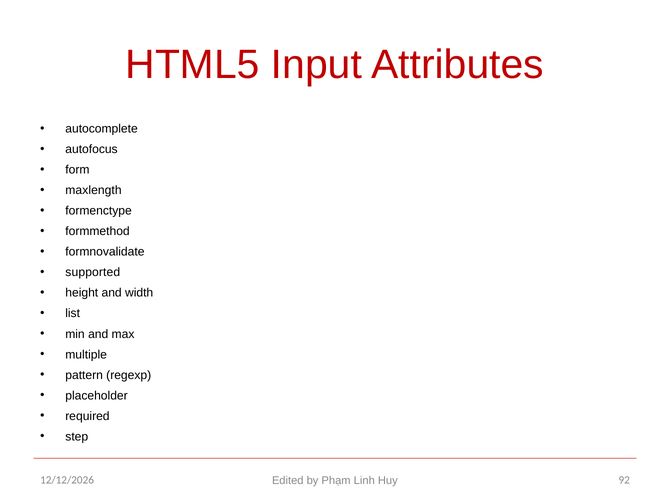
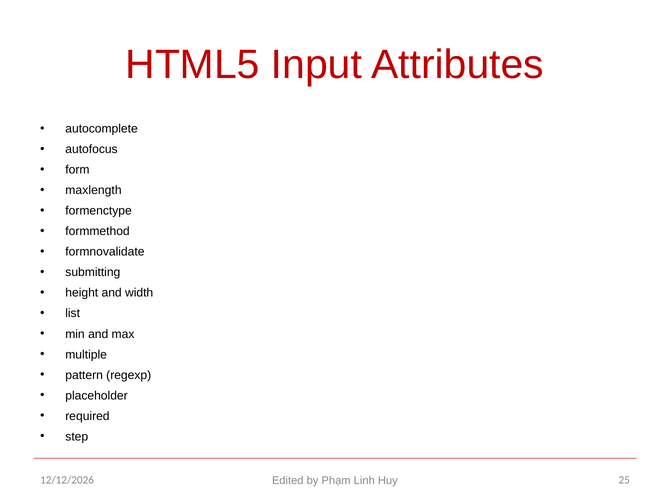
supported: supported -> submitting
92: 92 -> 25
